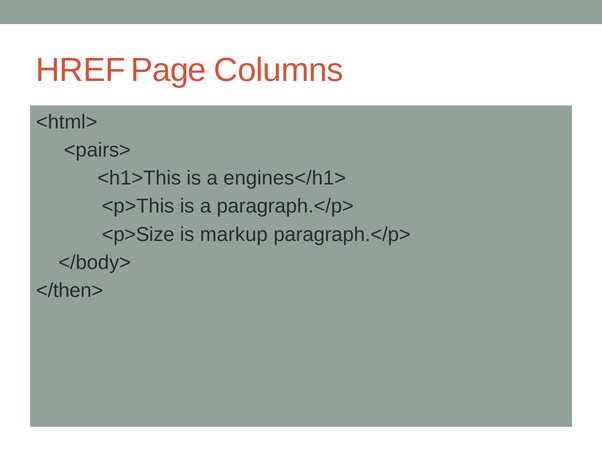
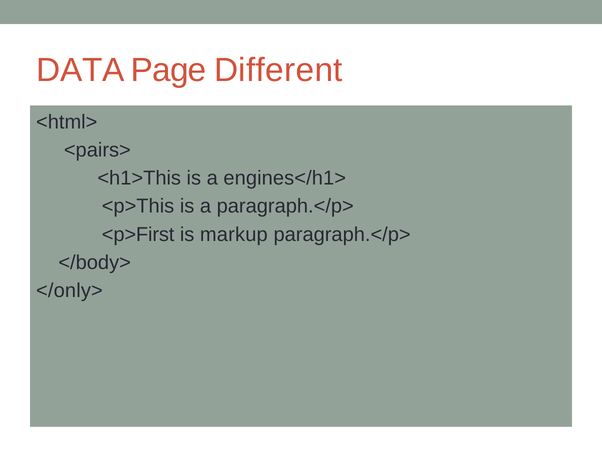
HREF: HREF -> DATA
Columns: Columns -> Different
<p>Size: <p>Size -> <p>First
</then>: </then> -> </only>
